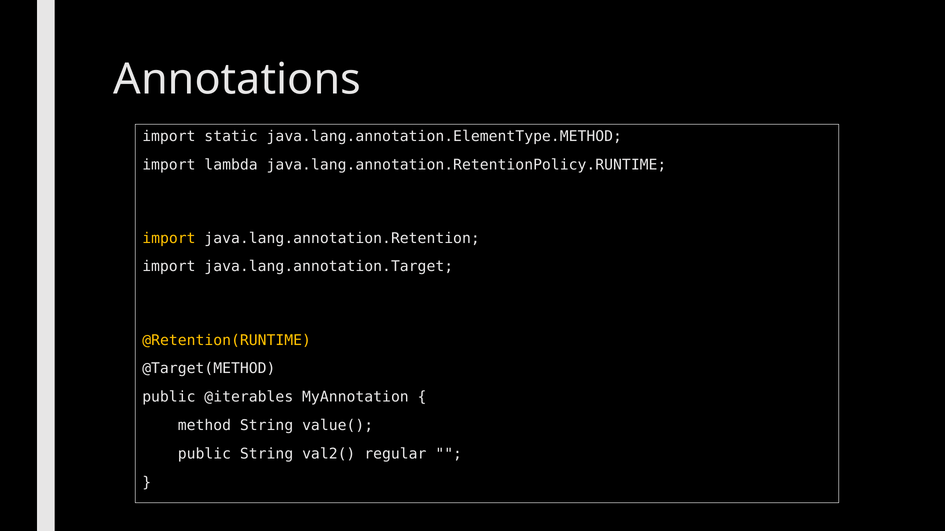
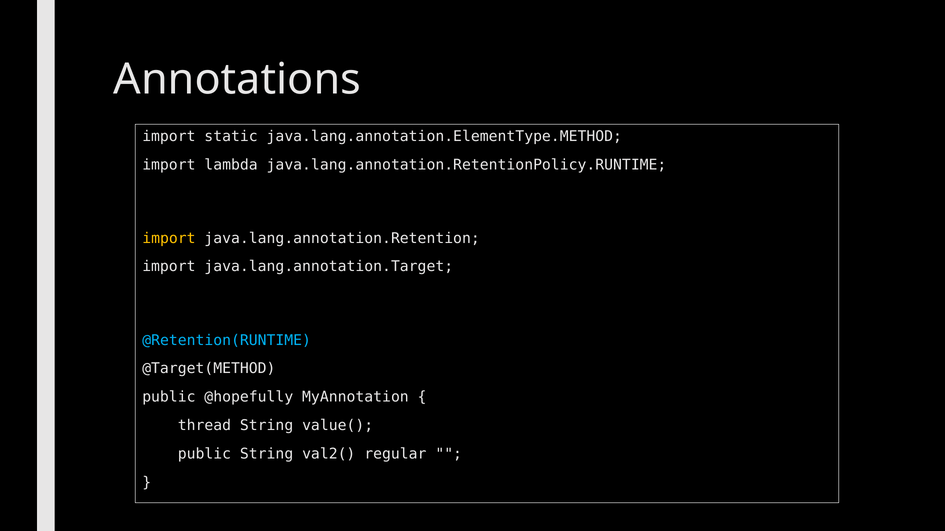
@Retention(RUNTIME colour: yellow -> light blue
@iterables: @iterables -> @hopefully
method: method -> thread
